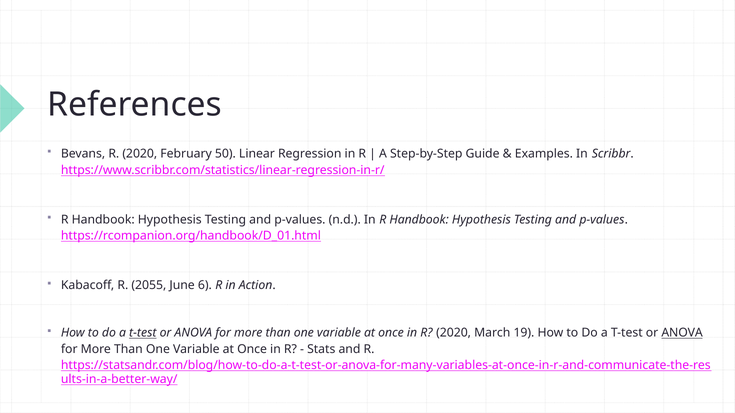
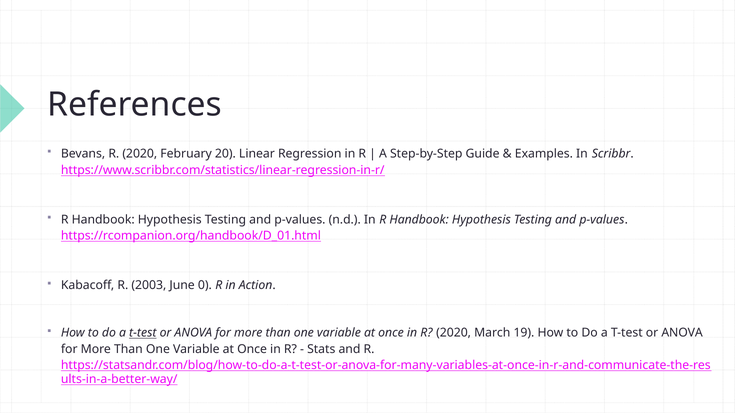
50: 50 -> 20
2055: 2055 -> 2003
6: 6 -> 0
ANOVA at (682, 333) underline: present -> none
